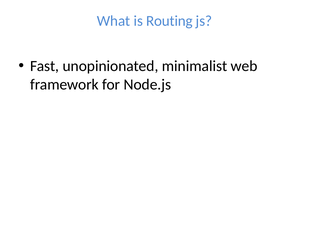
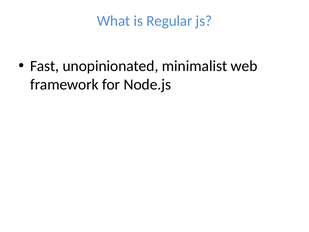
Routing: Routing -> Regular
